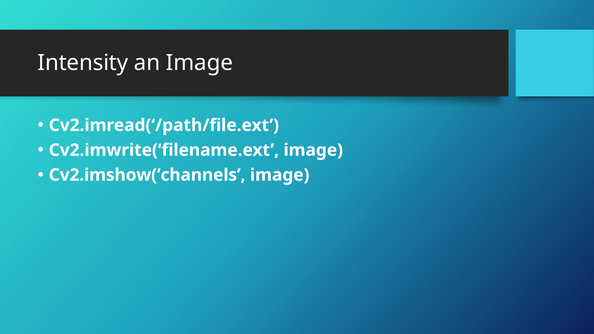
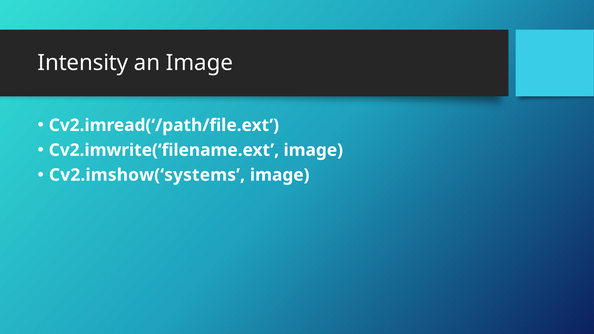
Cv2.imshow(‘channels: Cv2.imshow(‘channels -> Cv2.imshow(‘systems
